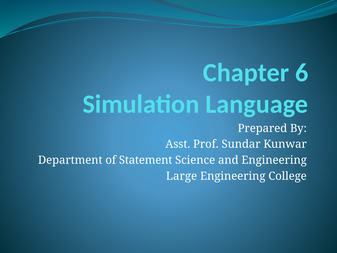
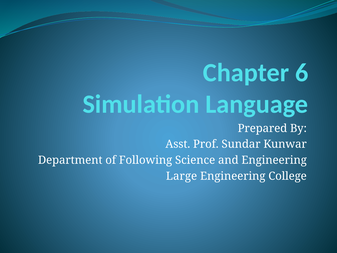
Statement: Statement -> Following
